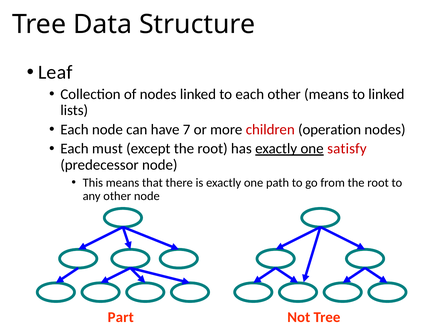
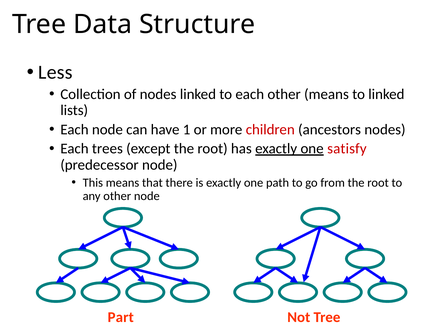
Leaf: Leaf -> Less
7: 7 -> 1
operation: operation -> ancestors
must: must -> trees
